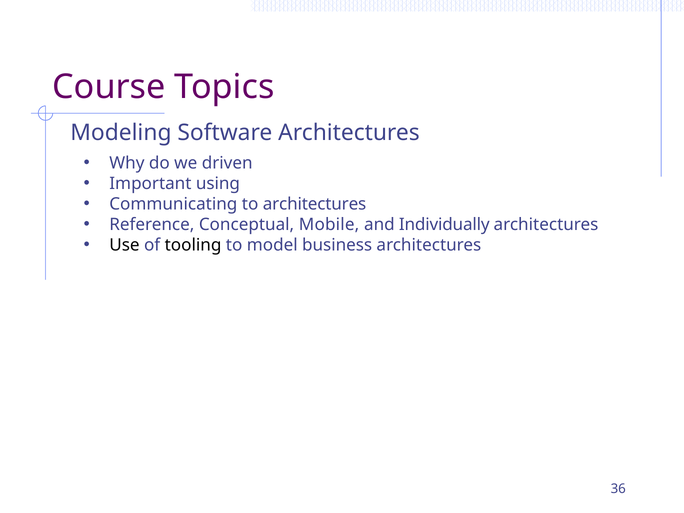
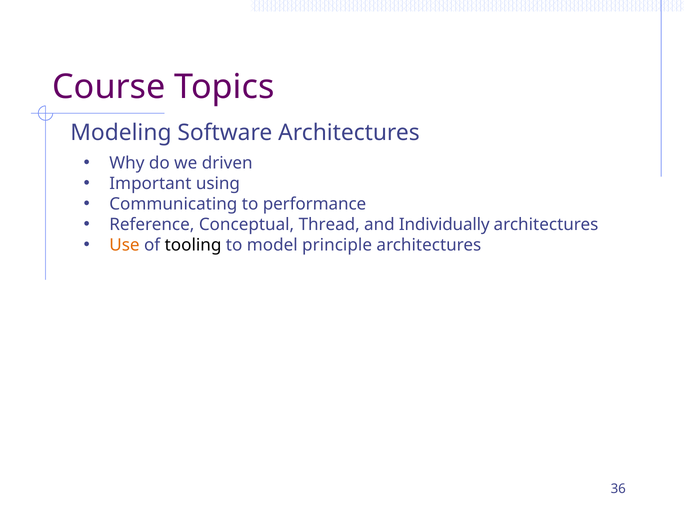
to architectures: architectures -> performance
Mobile: Mobile -> Thread
Use colour: black -> orange
business: business -> principle
